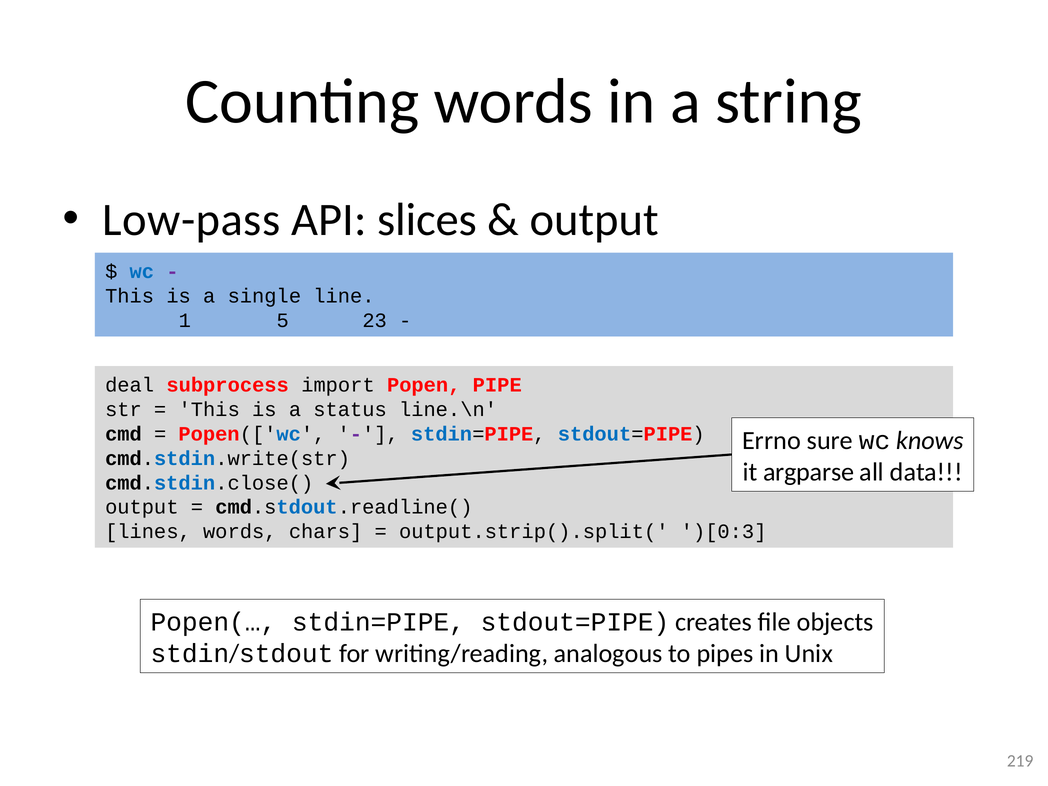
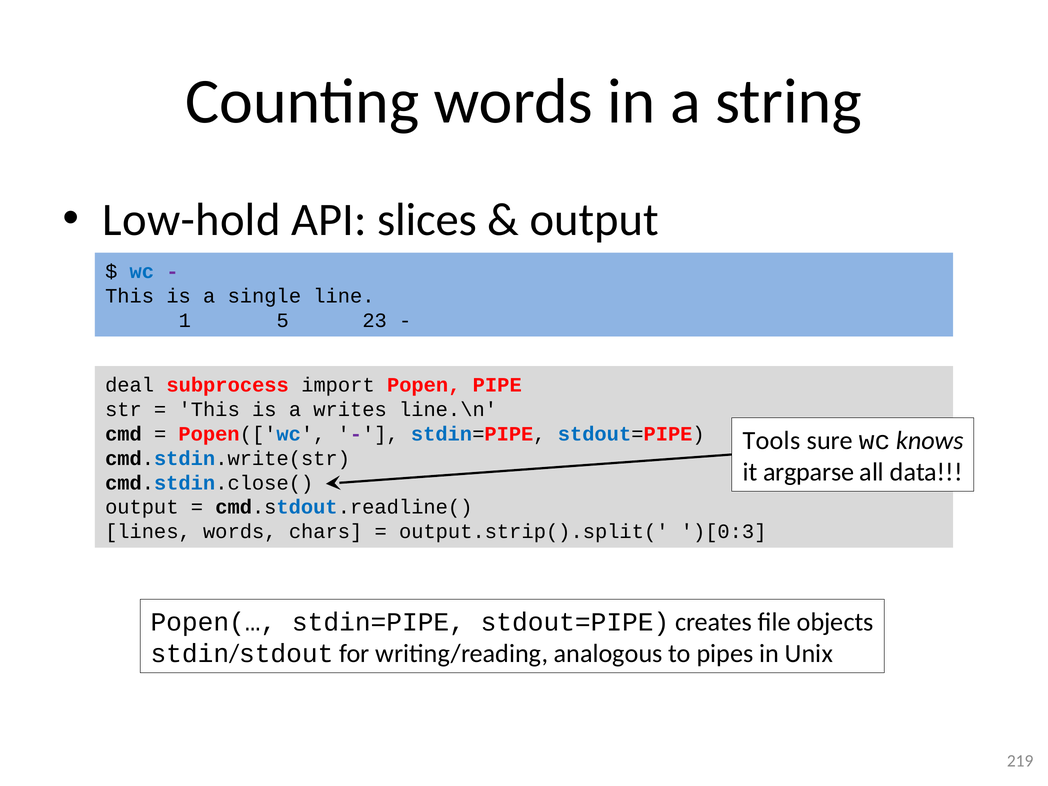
Low-pass: Low-pass -> Low-hold
status: status -> writes
Errno: Errno -> Tools
